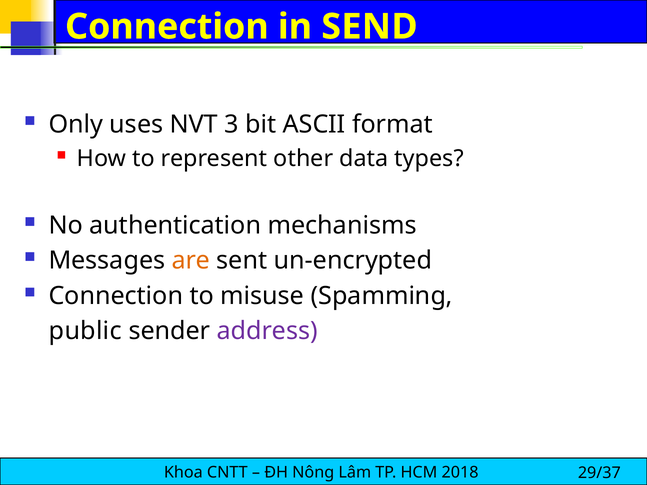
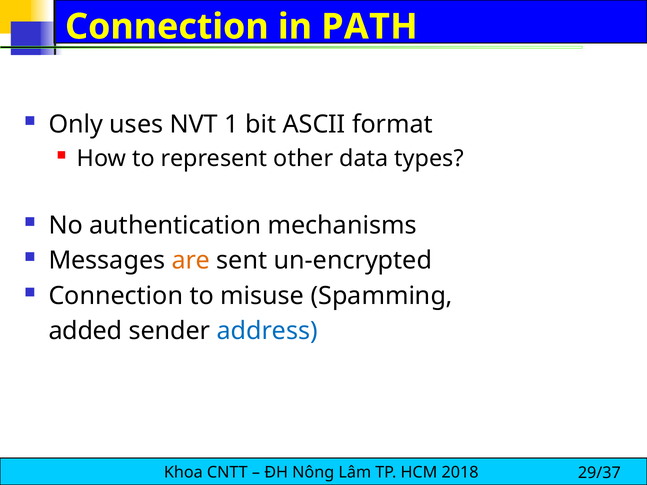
SEND: SEND -> PATH
3: 3 -> 1
public: public -> added
address colour: purple -> blue
